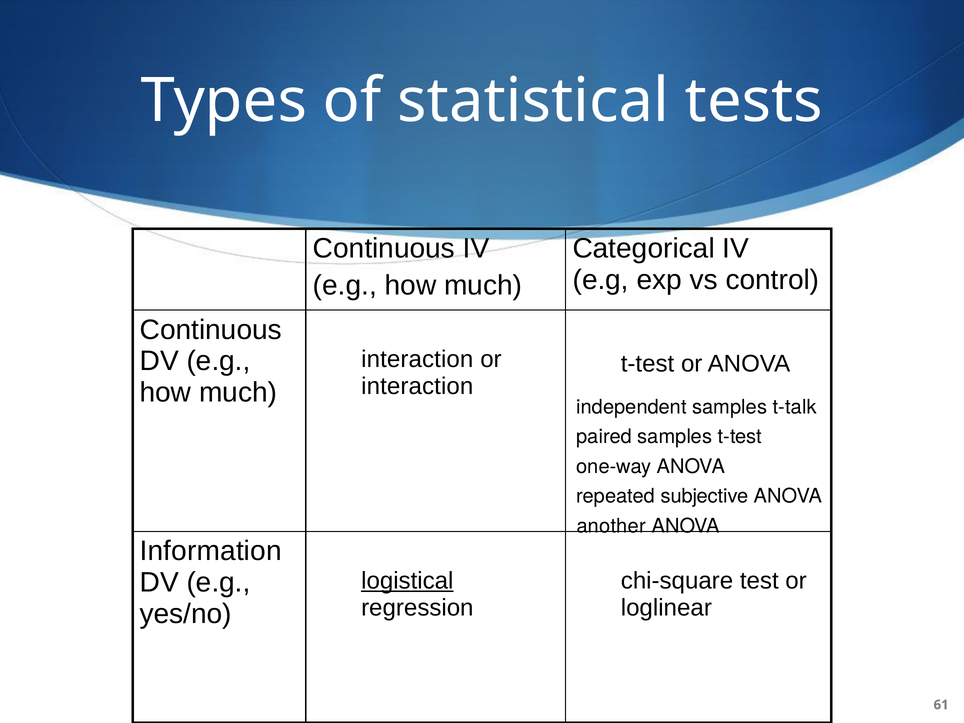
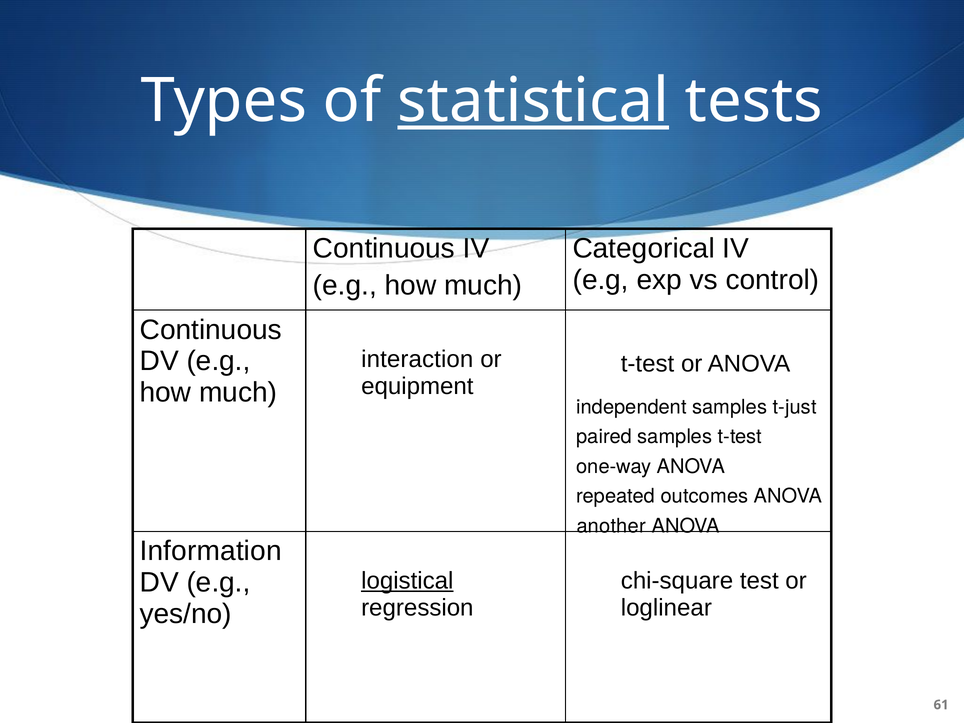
statistical underline: none -> present
interaction at (417, 386): interaction -> equipment
t-talk: t-talk -> t-just
subjective: subjective -> outcomes
